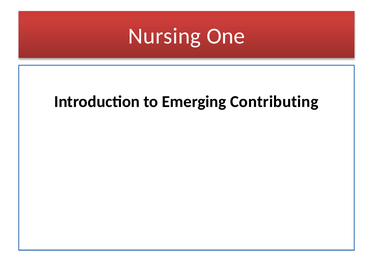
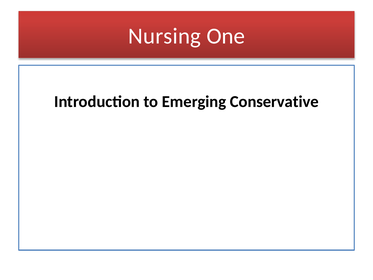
Contributing: Contributing -> Conservative
